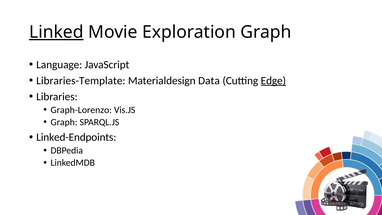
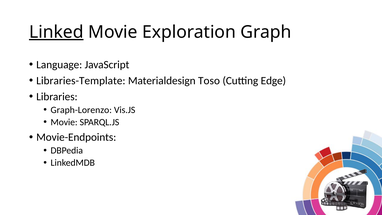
Data: Data -> Toso
Edge underline: present -> none
Graph at (64, 122): Graph -> Movie
Linked-Endpoints: Linked-Endpoints -> Movie-Endpoints
